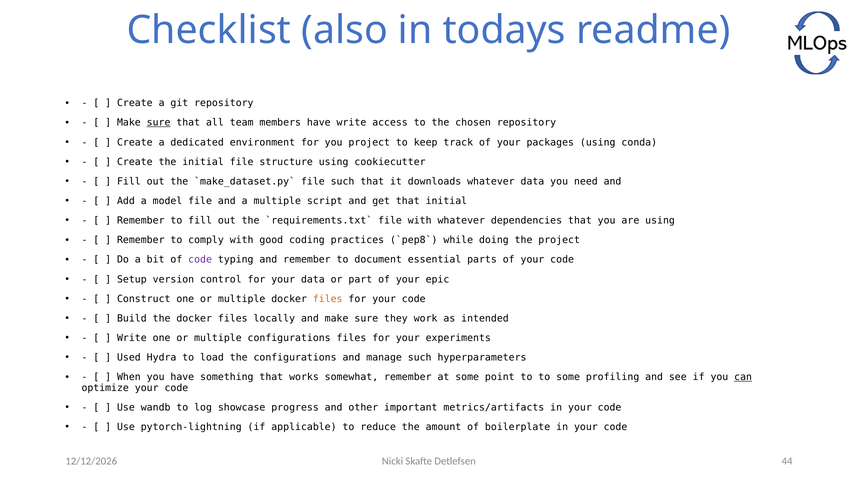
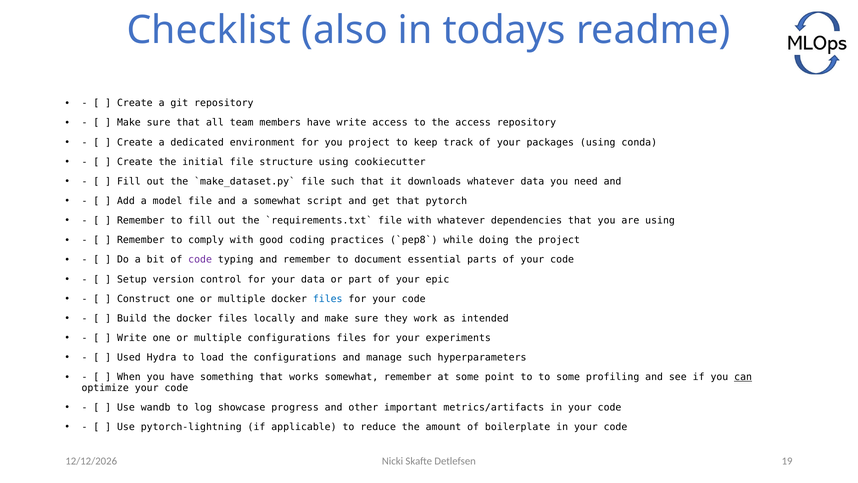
sure at (159, 123) underline: present -> none
the chosen: chosen -> access
a multiple: multiple -> somewhat
that initial: initial -> pytorch
files at (328, 299) colour: orange -> blue
44: 44 -> 19
